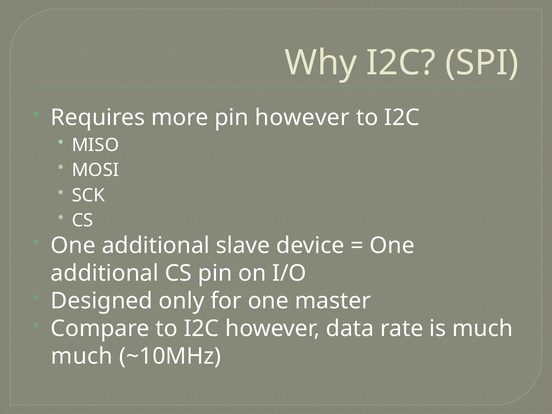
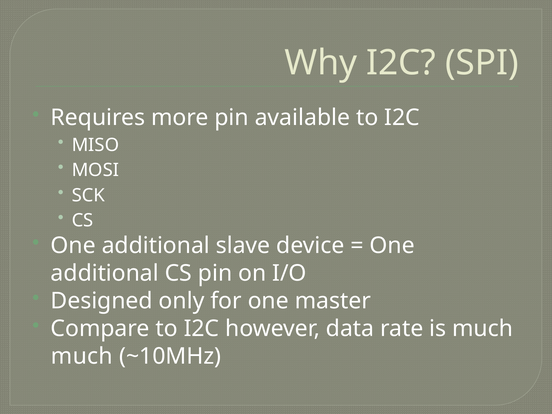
pin however: however -> available
